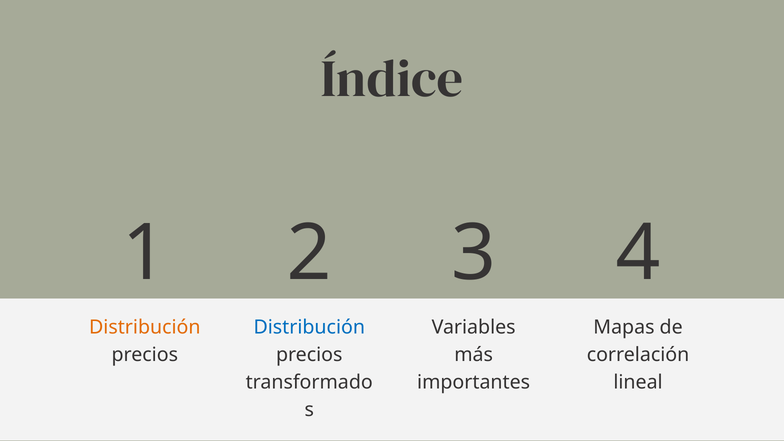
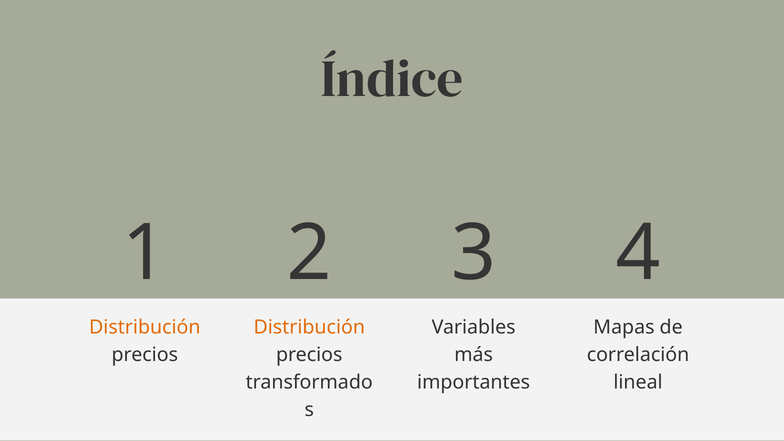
Distribución at (309, 327) colour: blue -> orange
